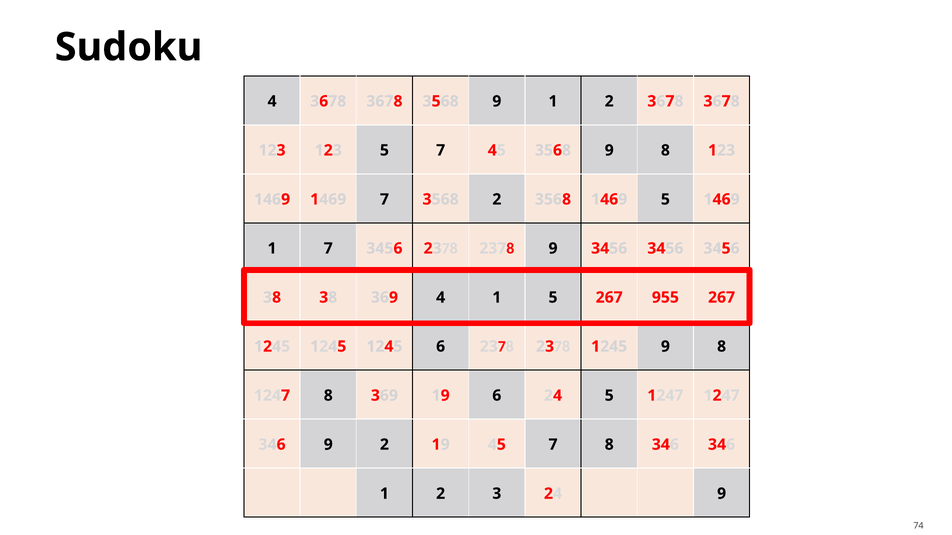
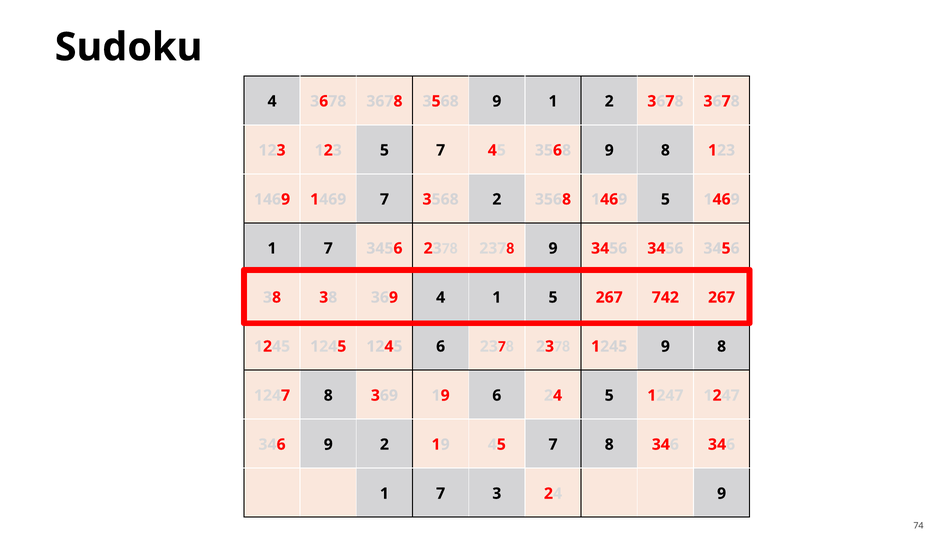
955: 955 -> 742
2 at (441, 494): 2 -> 7
